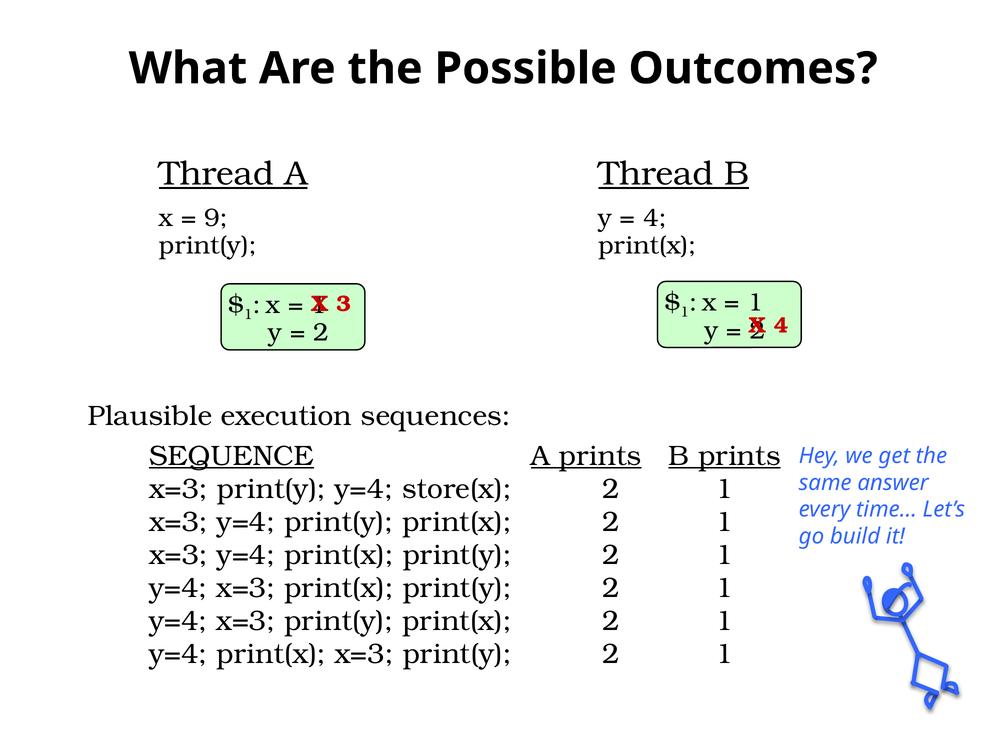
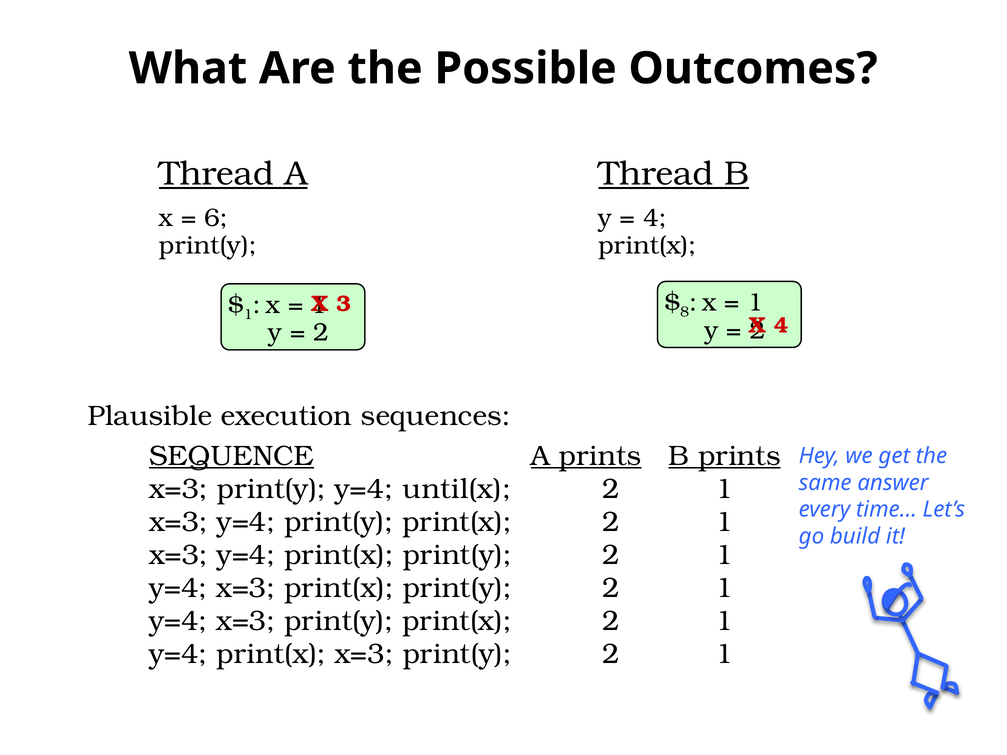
9: 9 -> 6
1 at (685, 312): 1 -> 8
store(x: store(x -> until(x
